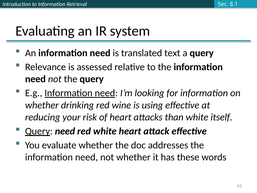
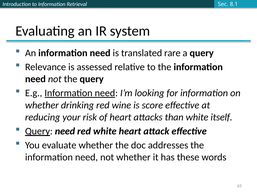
text: text -> rare
using: using -> score
